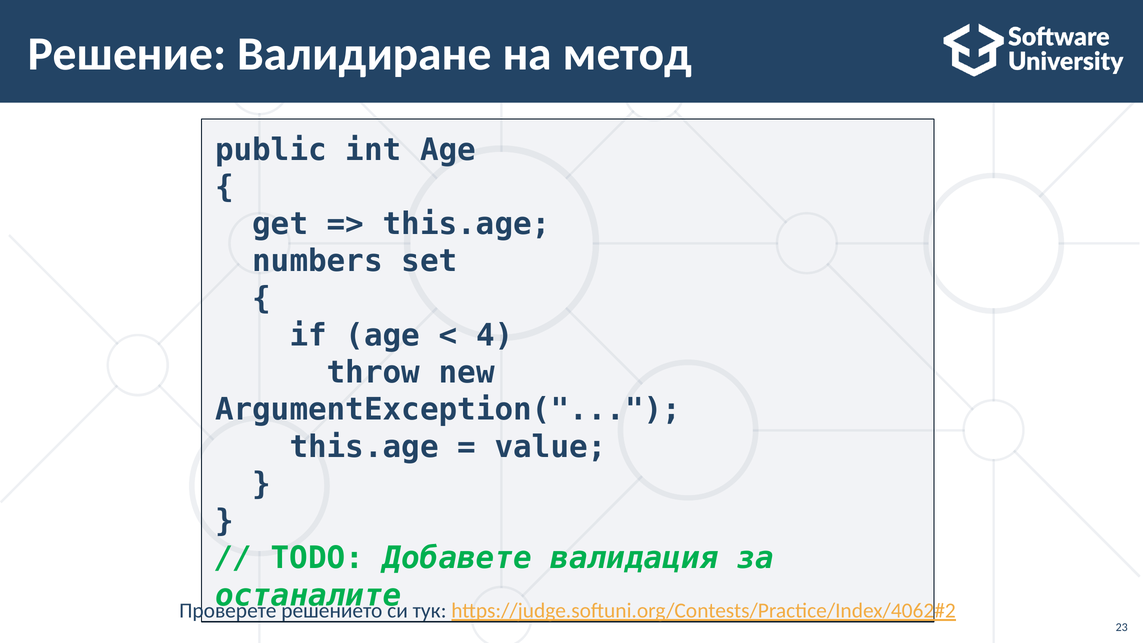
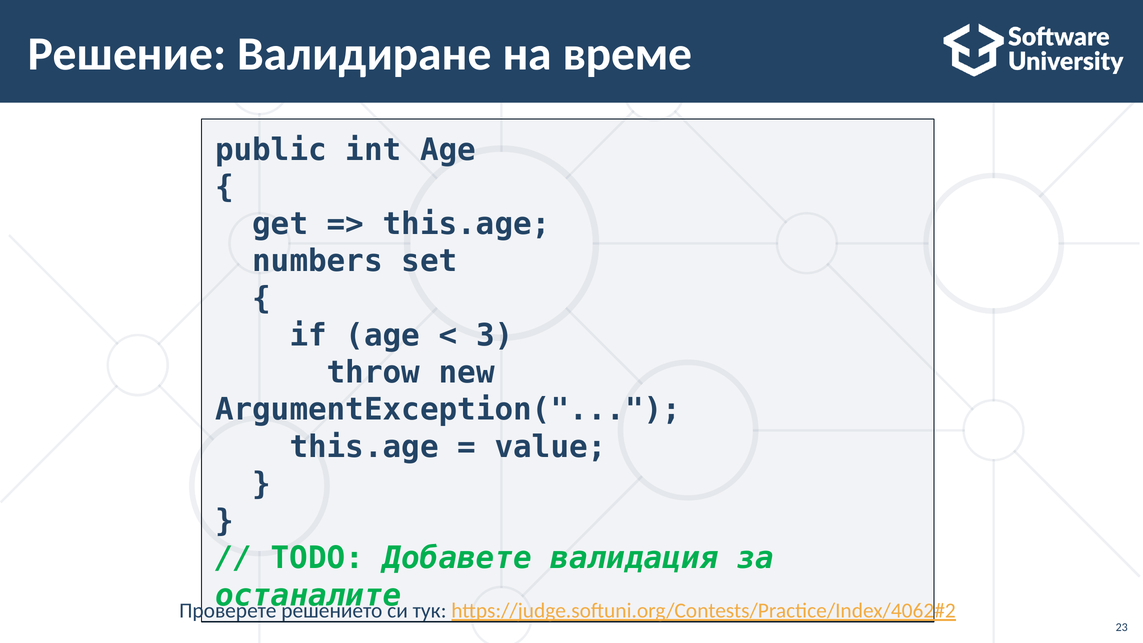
метод: метод -> време
4: 4 -> 3
